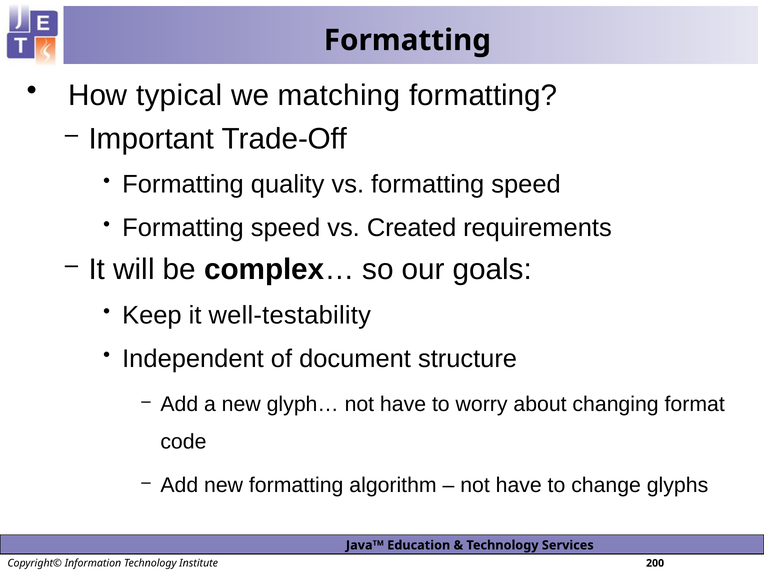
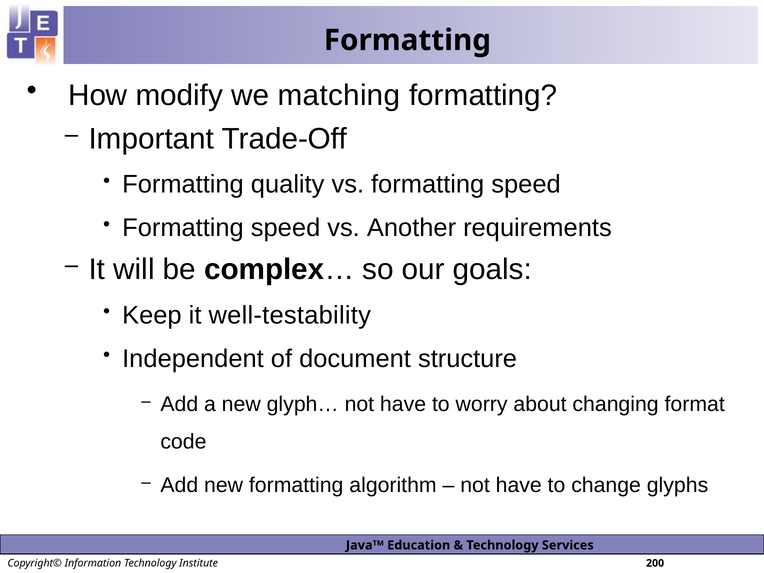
typical: typical -> modify
Created: Created -> Another
